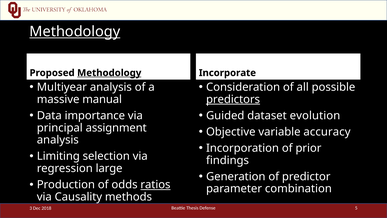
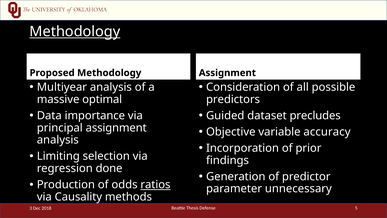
Methodology at (109, 73) underline: present -> none
Incorporate at (227, 73): Incorporate -> Assignment
manual: manual -> optimal
predictors underline: present -> none
evolution: evolution -> precludes
large: large -> done
combination: combination -> unnecessary
